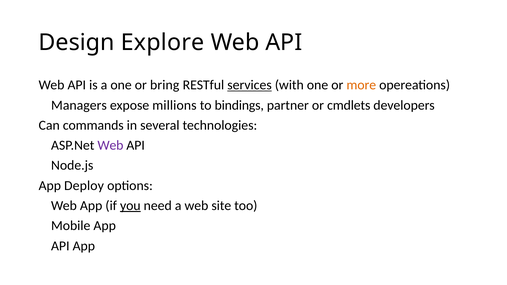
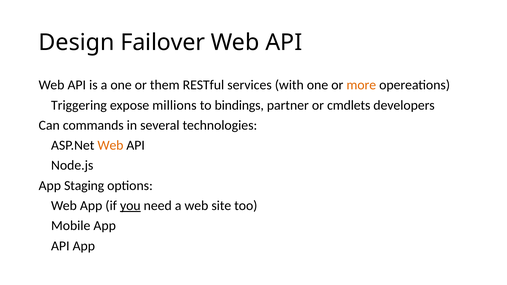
Explore: Explore -> Failover
bring: bring -> them
services underline: present -> none
Managers: Managers -> Triggering
Web at (110, 145) colour: purple -> orange
Deploy: Deploy -> Staging
